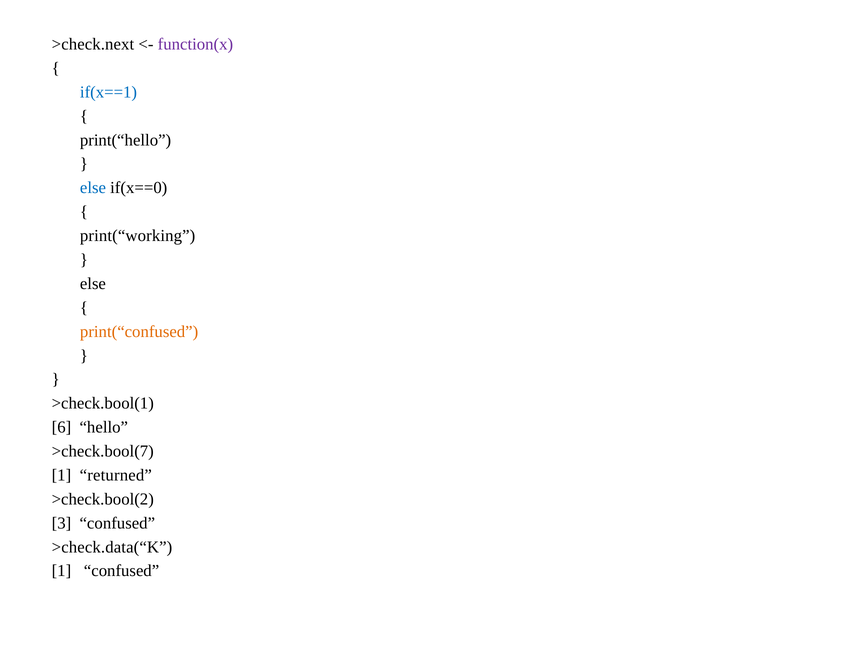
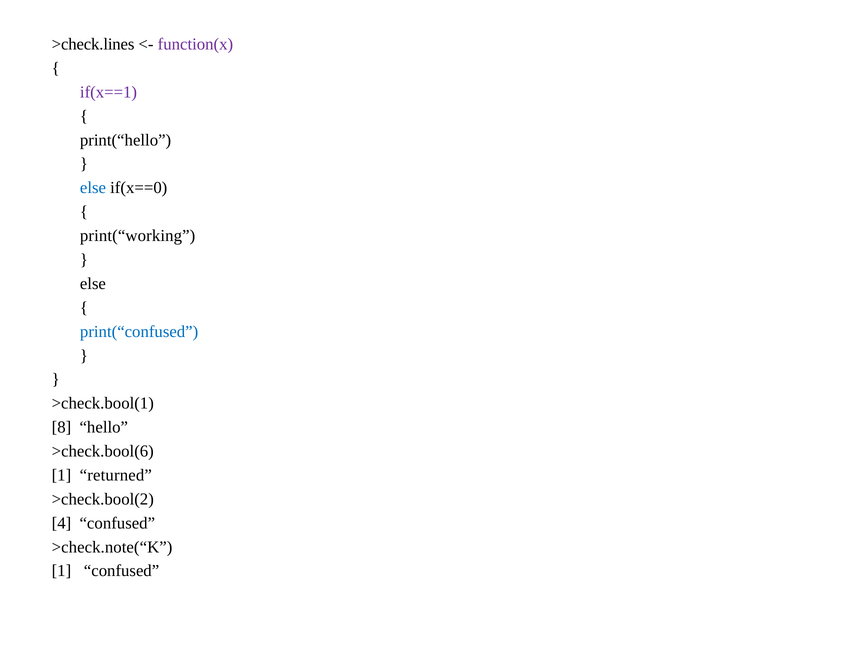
>check.next: >check.next -> >check.lines
if(x==1 colour: blue -> purple
print(“confused colour: orange -> blue
6: 6 -> 8
>check.bool(7: >check.bool(7 -> >check.bool(6
3: 3 -> 4
>check.data(“K: >check.data(“K -> >check.note(“K
